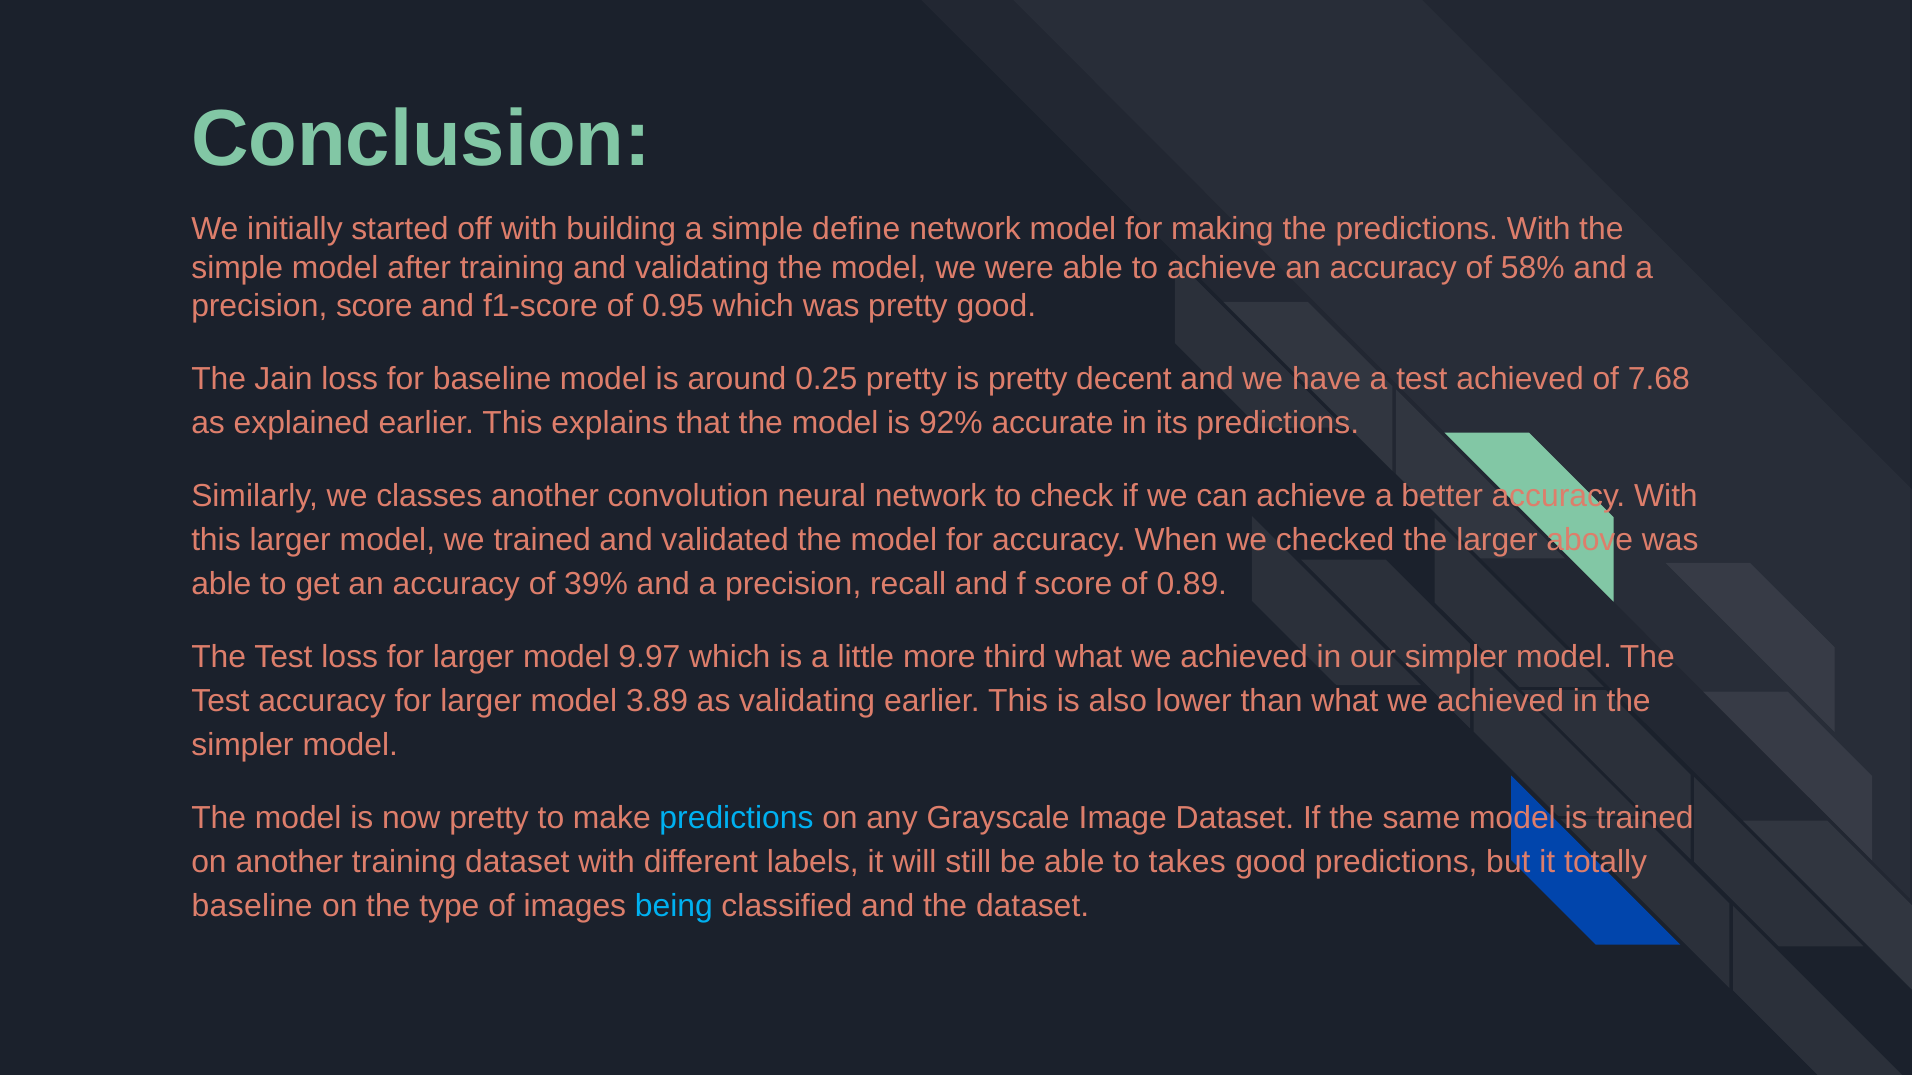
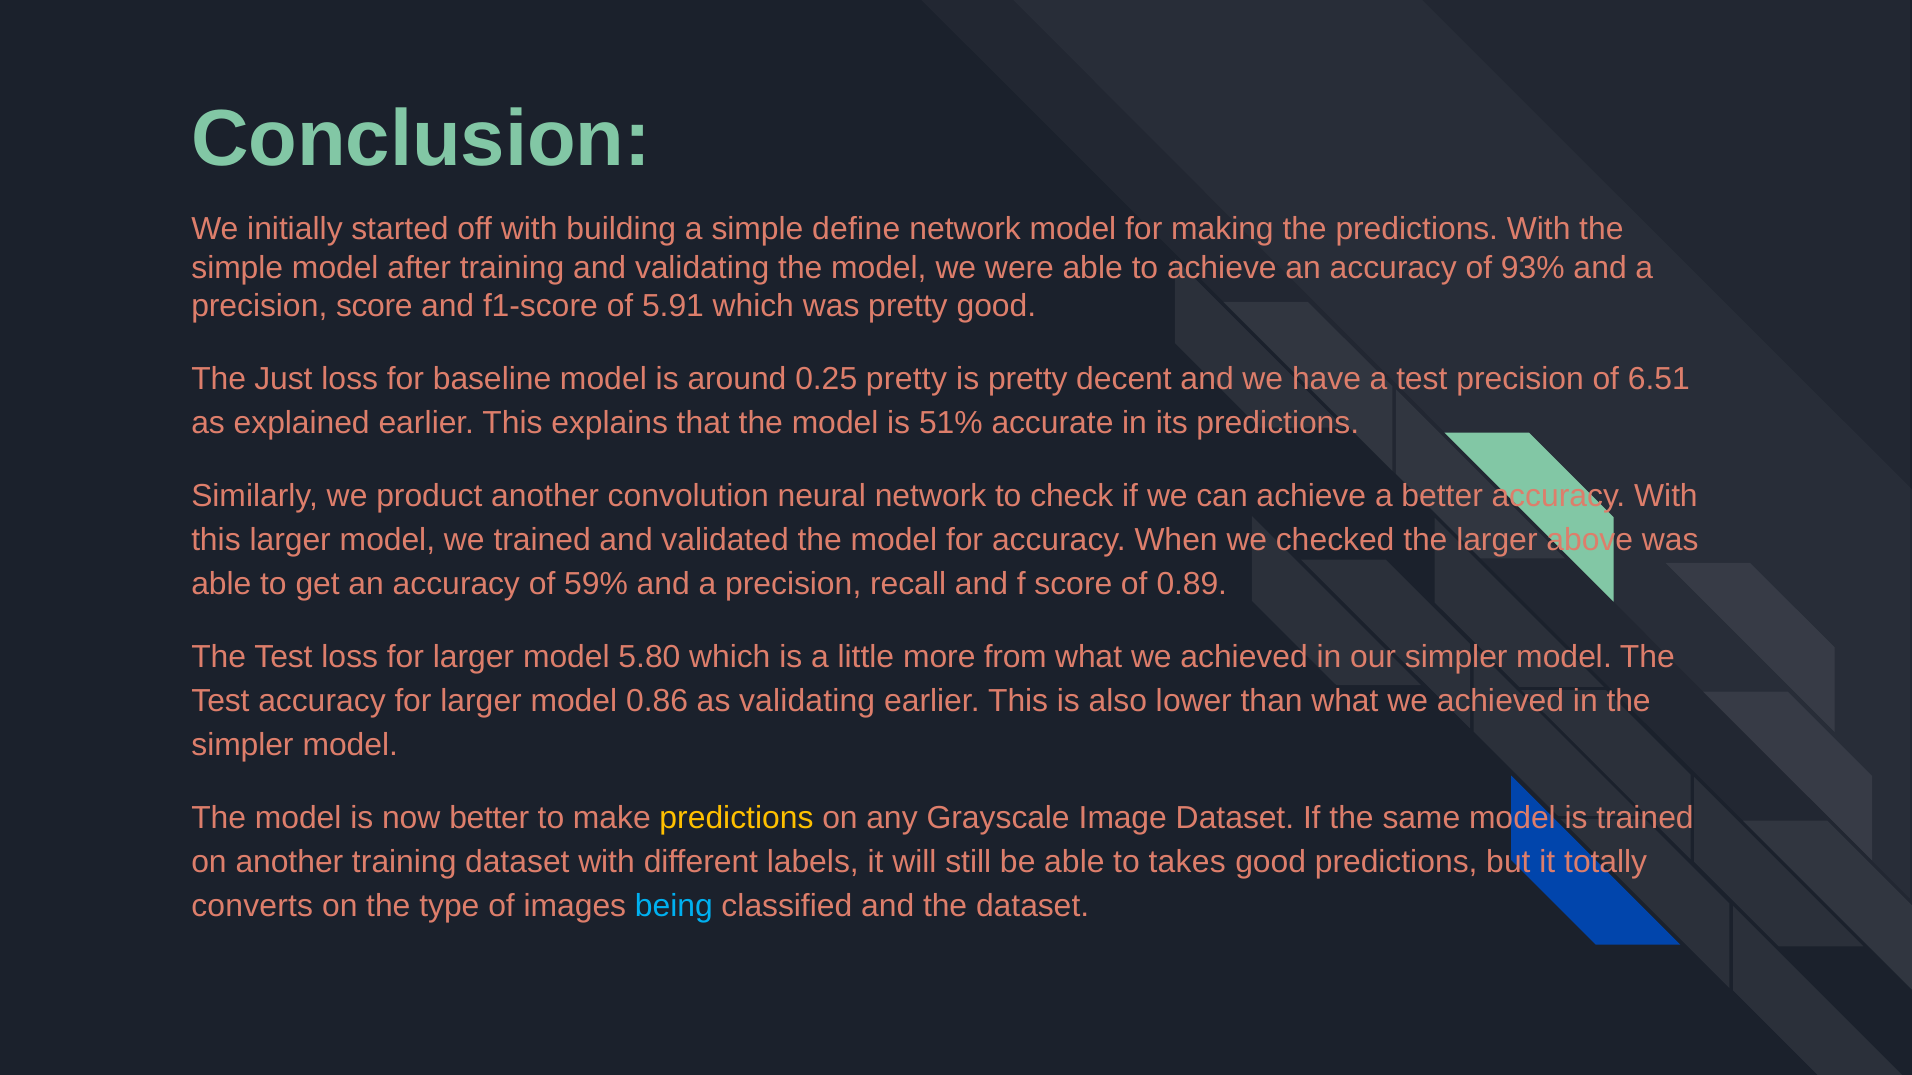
58%: 58% -> 93%
0.95: 0.95 -> 5.91
Jain: Jain -> Just
test achieved: achieved -> precision
7.68: 7.68 -> 6.51
92%: 92% -> 51%
classes: classes -> product
39%: 39% -> 59%
9.97: 9.97 -> 5.80
third: third -> from
3.89: 3.89 -> 0.86
now pretty: pretty -> better
predictions at (736, 819) colour: light blue -> yellow
baseline at (252, 906): baseline -> converts
